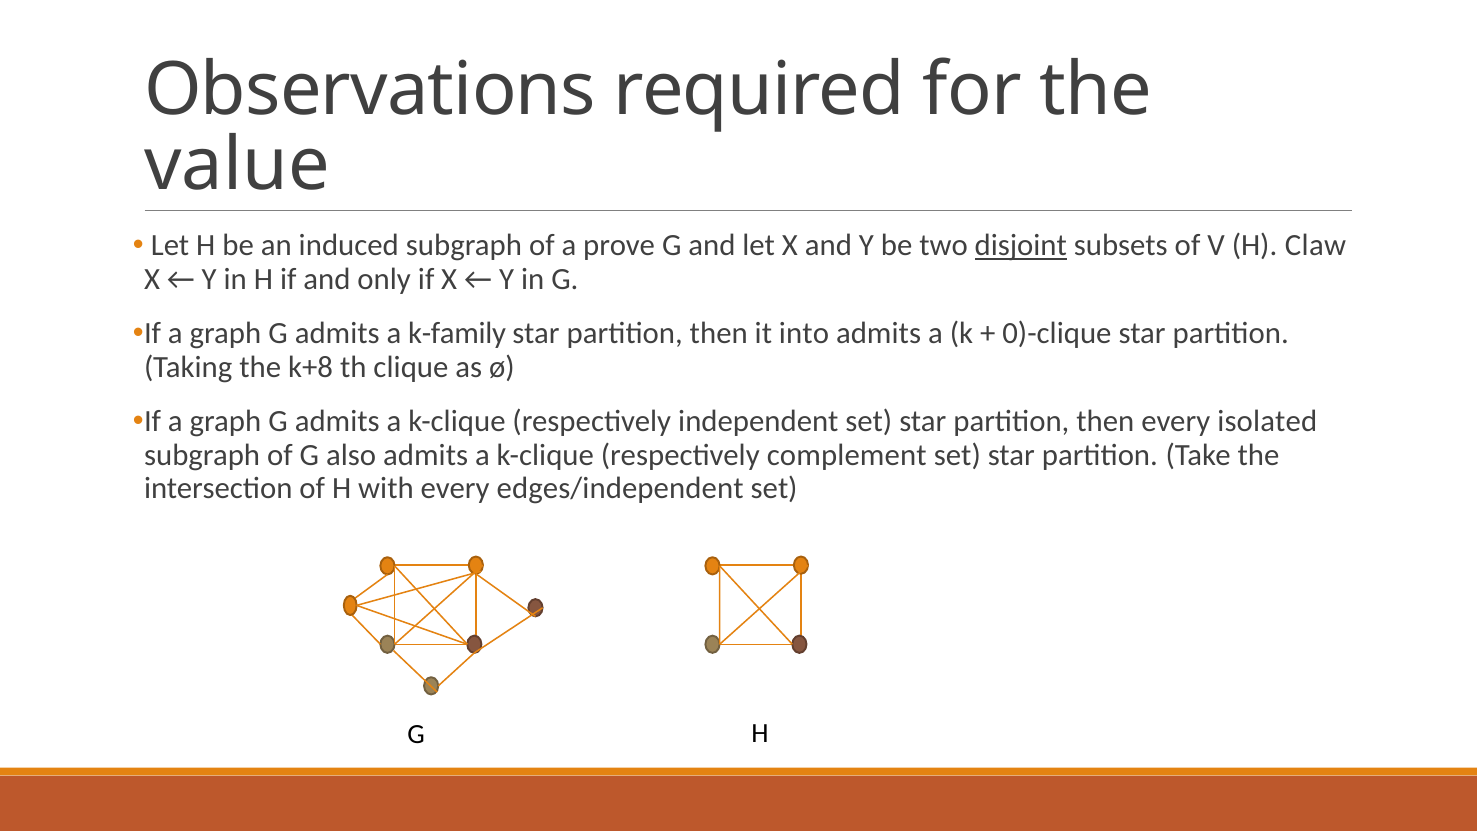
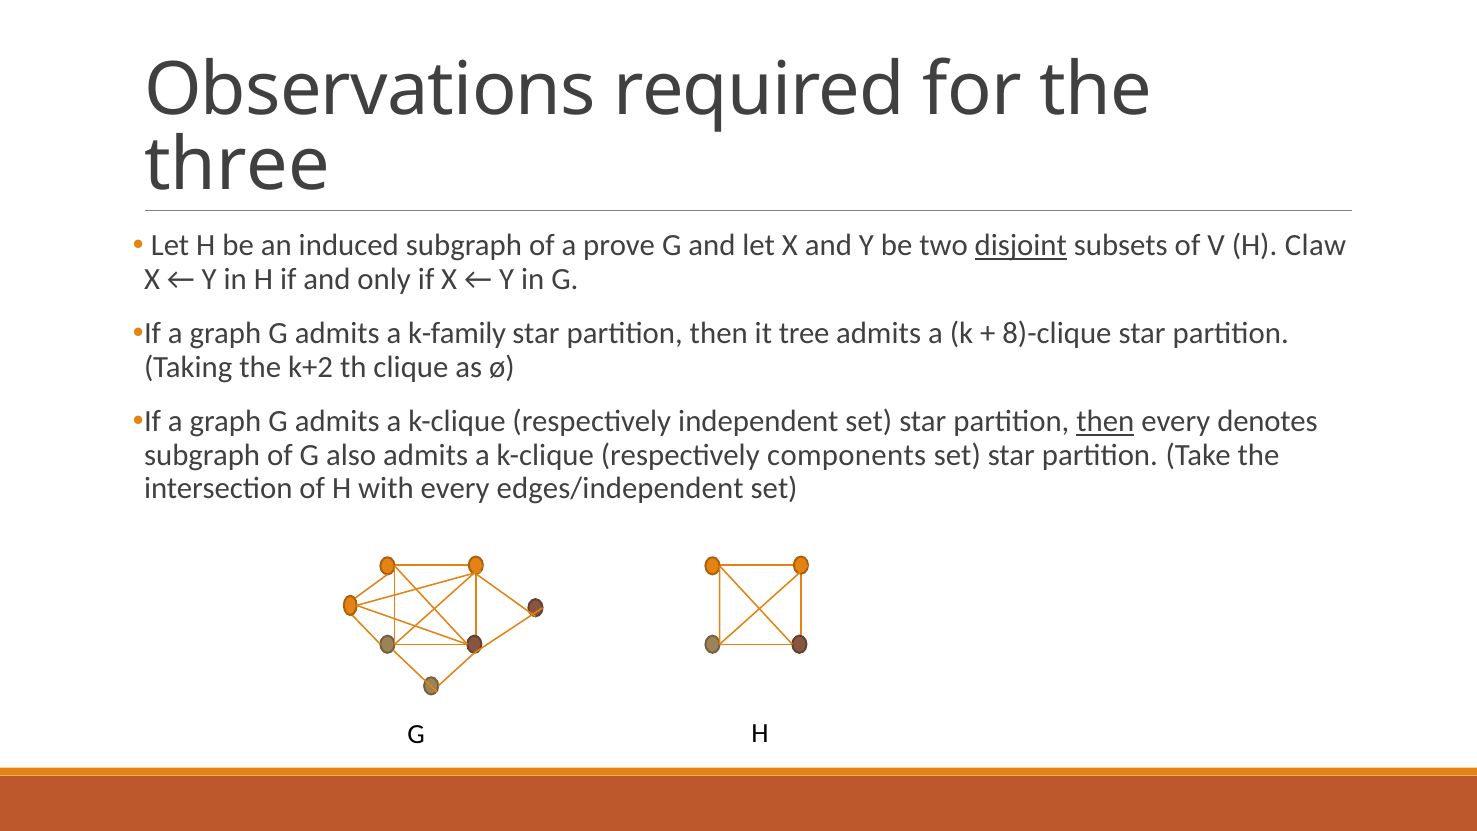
value: value -> three
into: into -> tree
0)-clique: 0)-clique -> 8)-clique
k+8: k+8 -> k+2
then at (1105, 422) underline: none -> present
isolated: isolated -> denotes
complement: complement -> components
